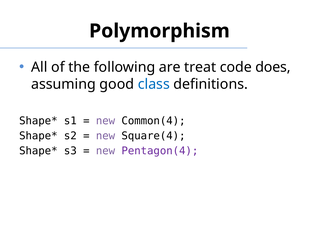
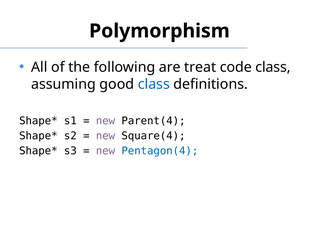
code does: does -> class
Common(4: Common(4 -> Parent(4
Pentagon(4 colour: purple -> blue
